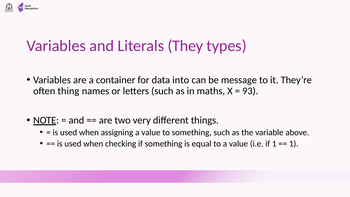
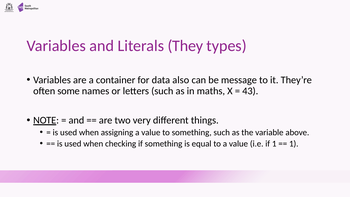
into: into -> also
thing: thing -> some
93: 93 -> 43
